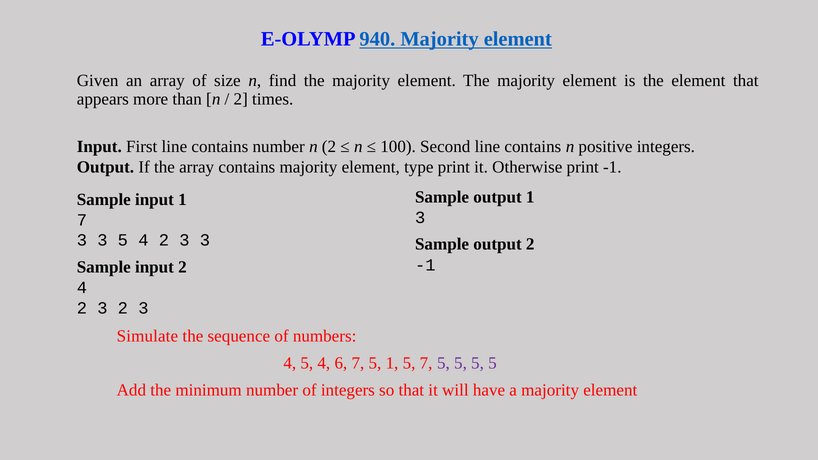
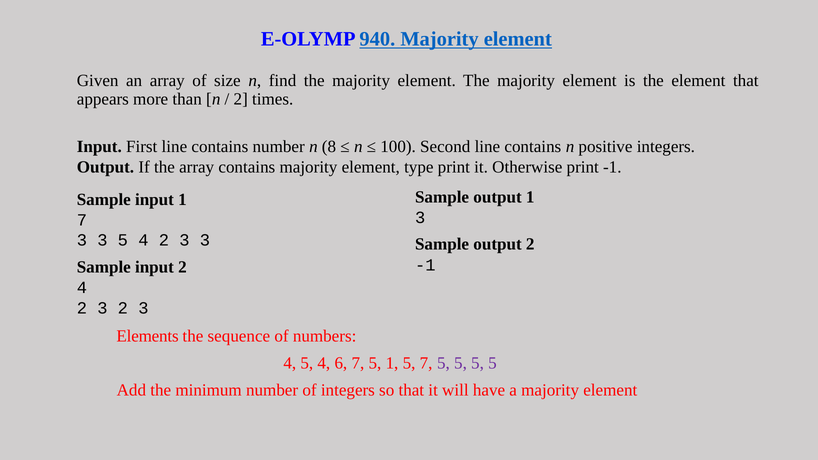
n 2: 2 -> 8
Simulate: Simulate -> Elements
